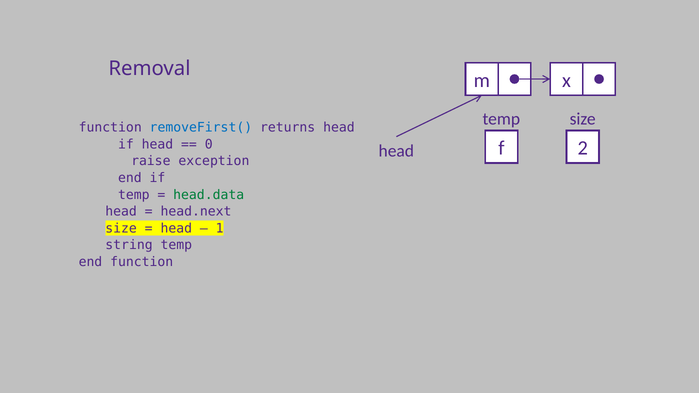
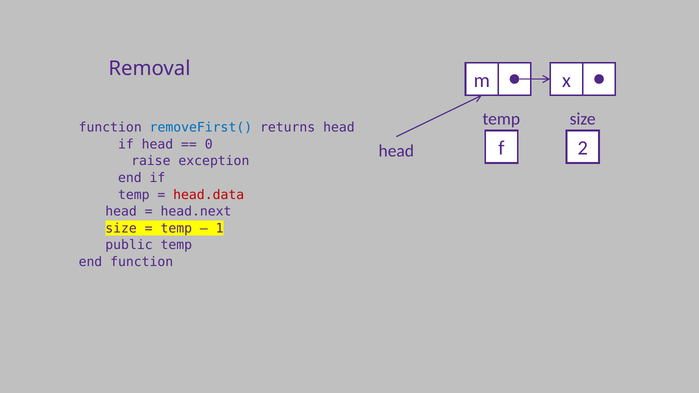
head.data colour: green -> red
head at (176, 228): head -> temp
string: string -> public
